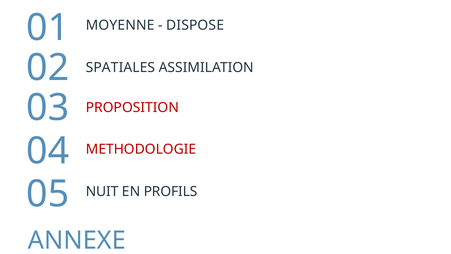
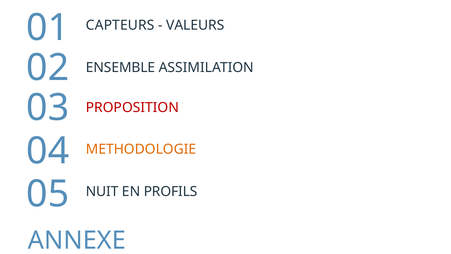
MOYENNE: MOYENNE -> CAPTEURS
DISPOSE: DISPOSE -> VALEURS
SPATIALES: SPATIALES -> ENSEMBLE
METHODOLOGIE colour: red -> orange
